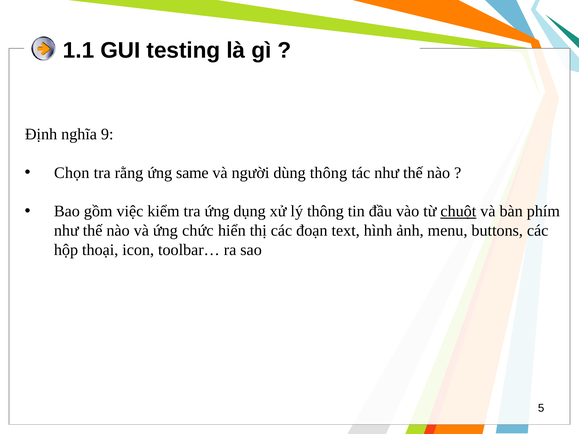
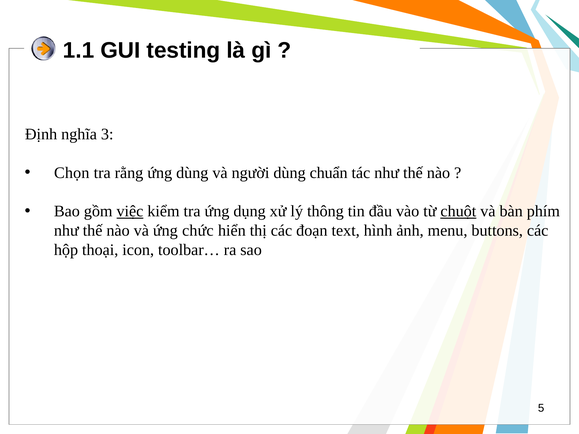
9: 9 -> 3
ứng same: same -> dùng
dùng thông: thông -> chuẩn
việc underline: none -> present
